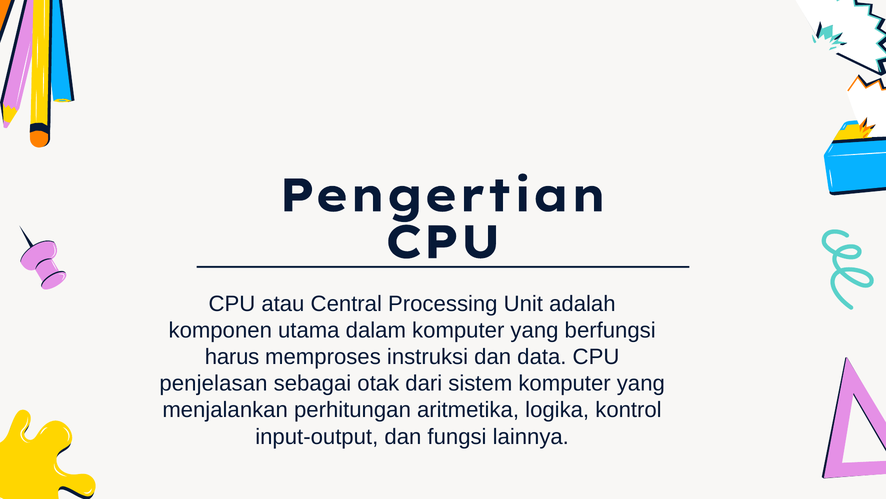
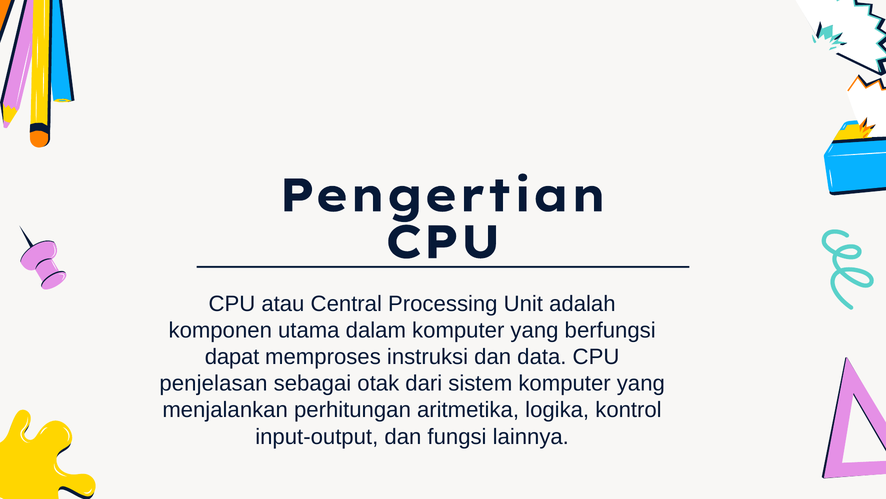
harus: harus -> dapat
